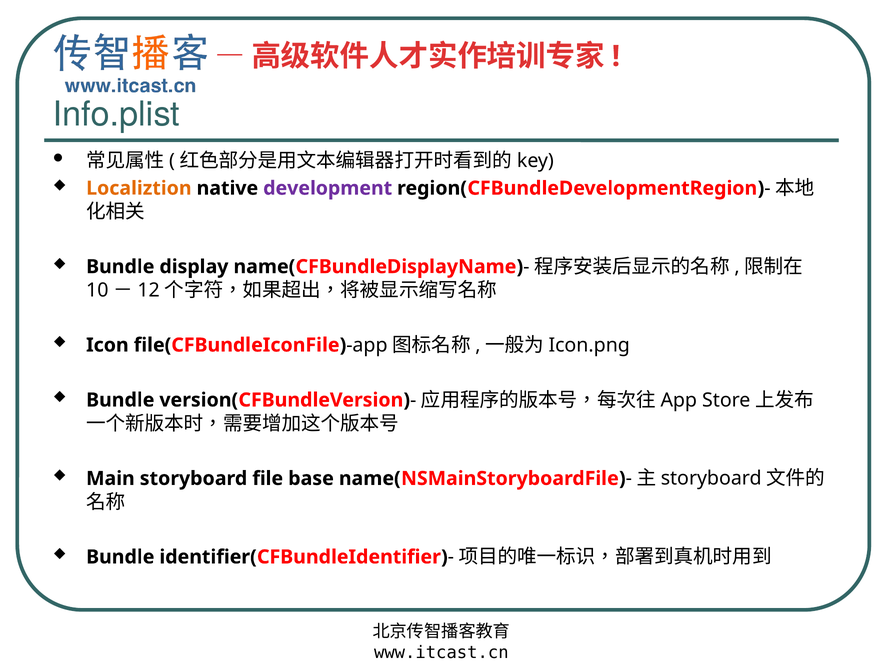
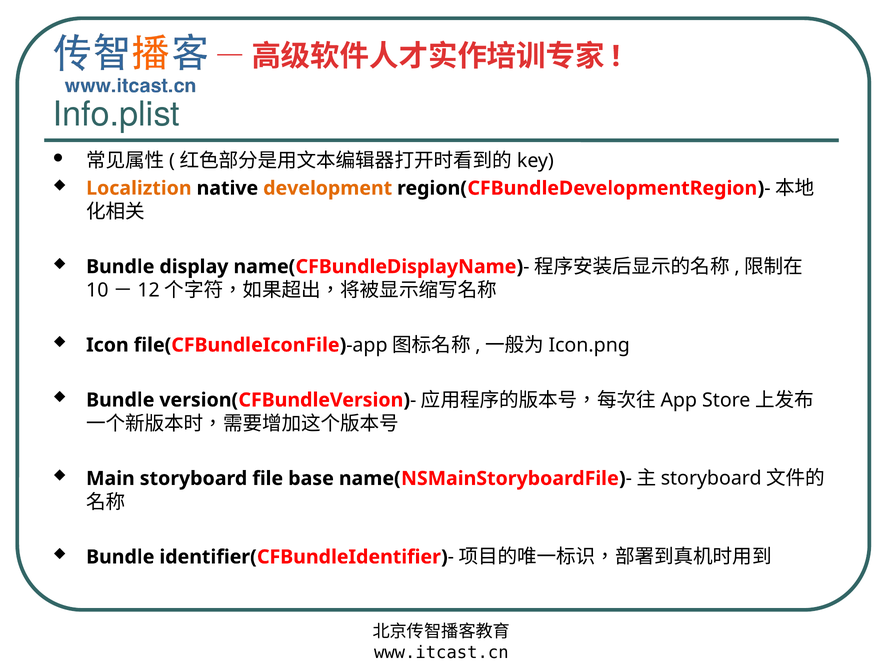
development colour: purple -> orange
